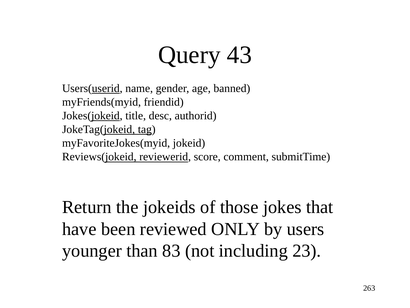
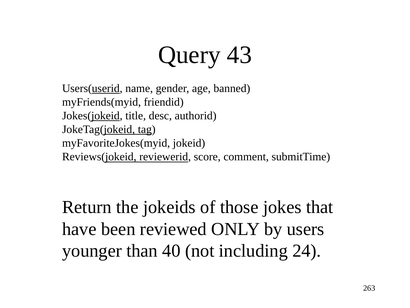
83: 83 -> 40
23: 23 -> 24
